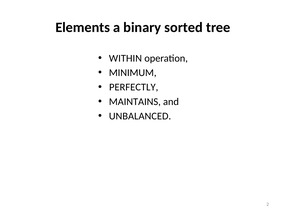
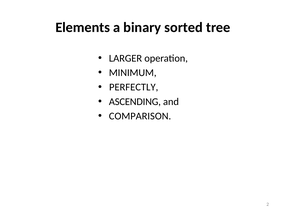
WITHIN: WITHIN -> LARGER
MAINTAINS: MAINTAINS -> ASCENDING
UNBALANCED: UNBALANCED -> COMPARISON
